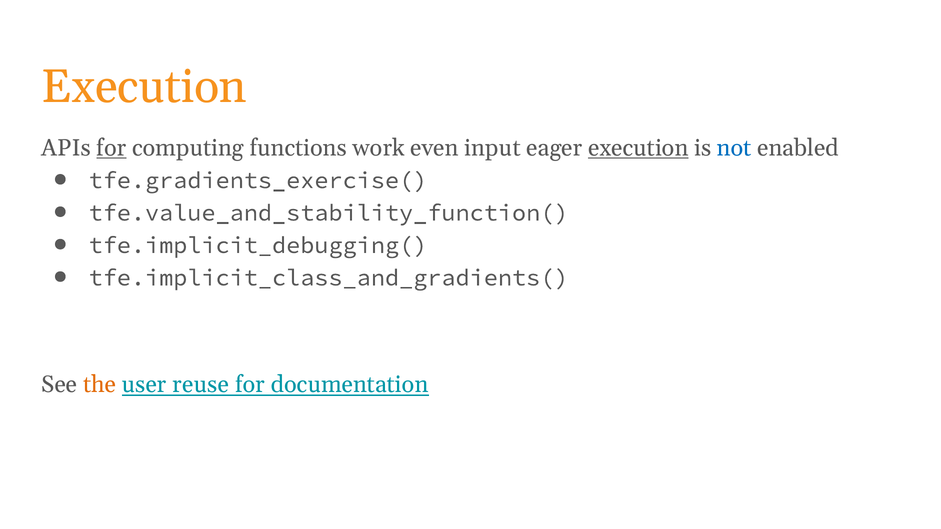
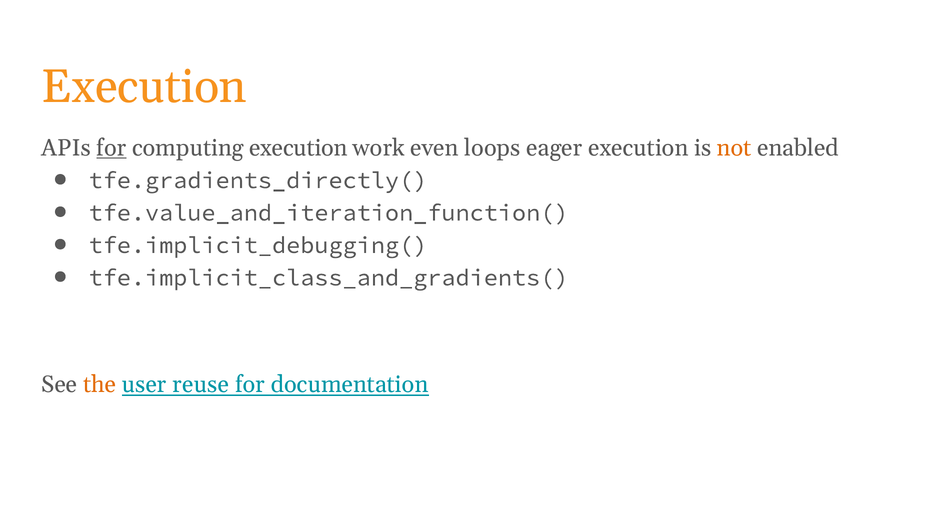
computing functions: functions -> execution
input: input -> loops
execution at (638, 148) underline: present -> none
not colour: blue -> orange
tfe.gradients_exercise(: tfe.gradients_exercise( -> tfe.gradients_directly(
tfe.value_and_stability_function(: tfe.value_and_stability_function( -> tfe.value_and_iteration_function(
